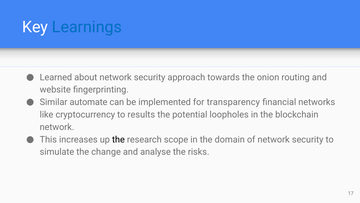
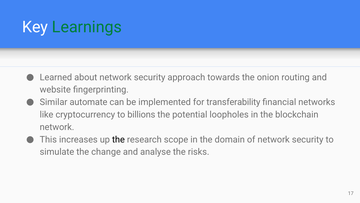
Learnings colour: blue -> green
transparency: transparency -> transferability
results: results -> billions
